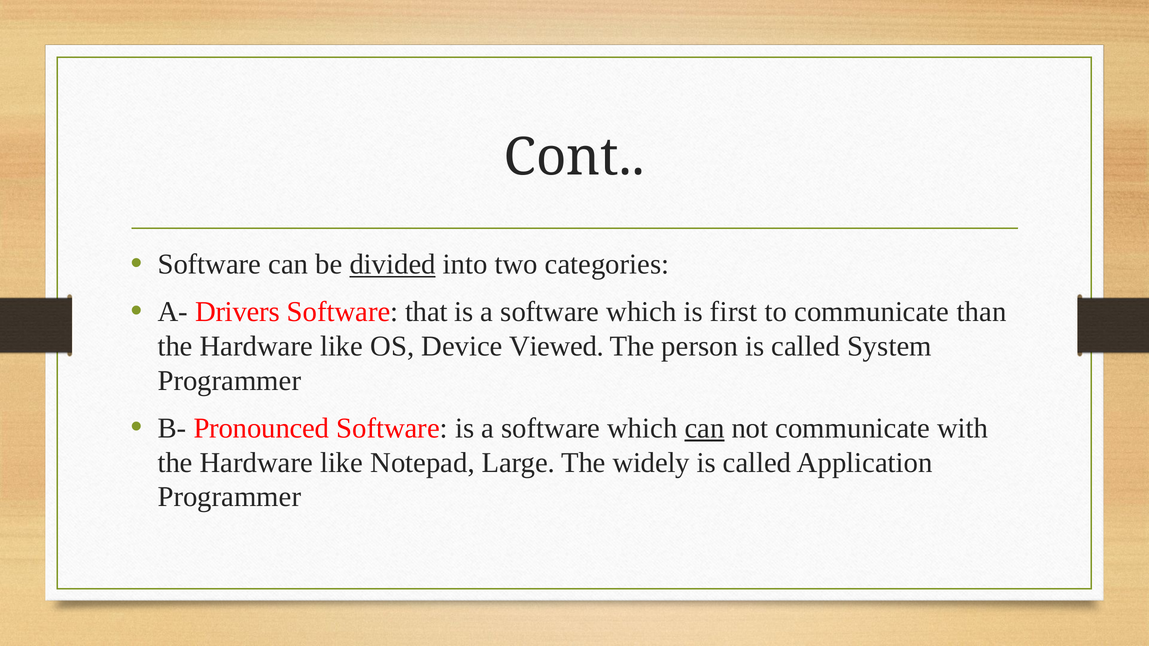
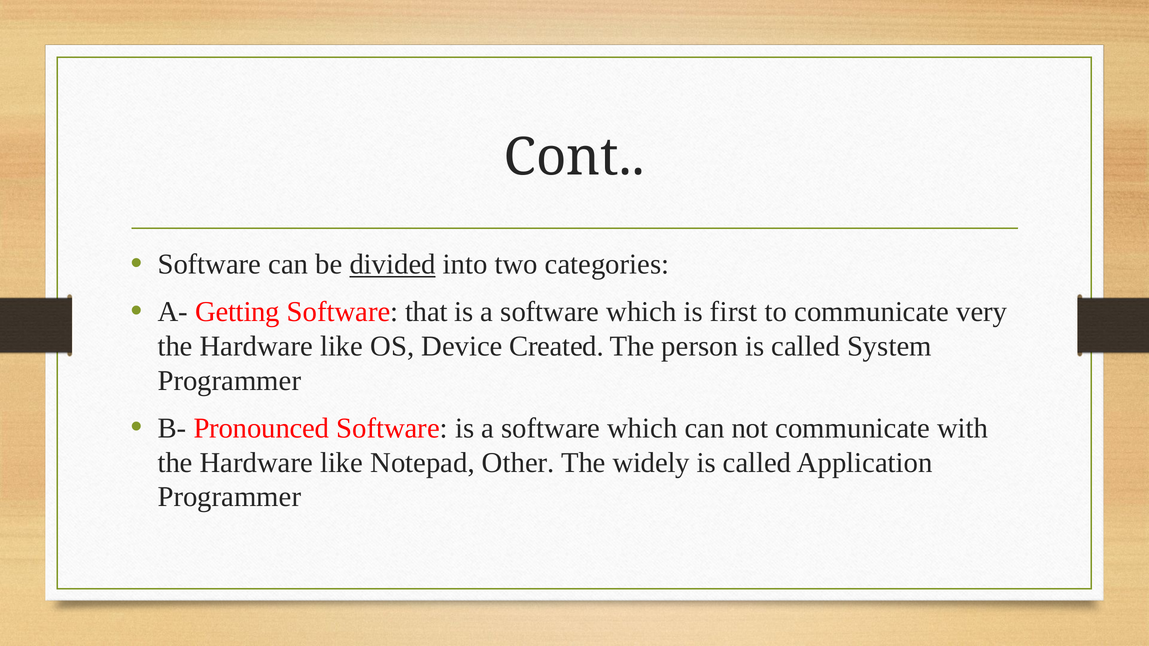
Drivers: Drivers -> Getting
than: than -> very
Viewed: Viewed -> Created
can at (705, 428) underline: present -> none
Large: Large -> Other
